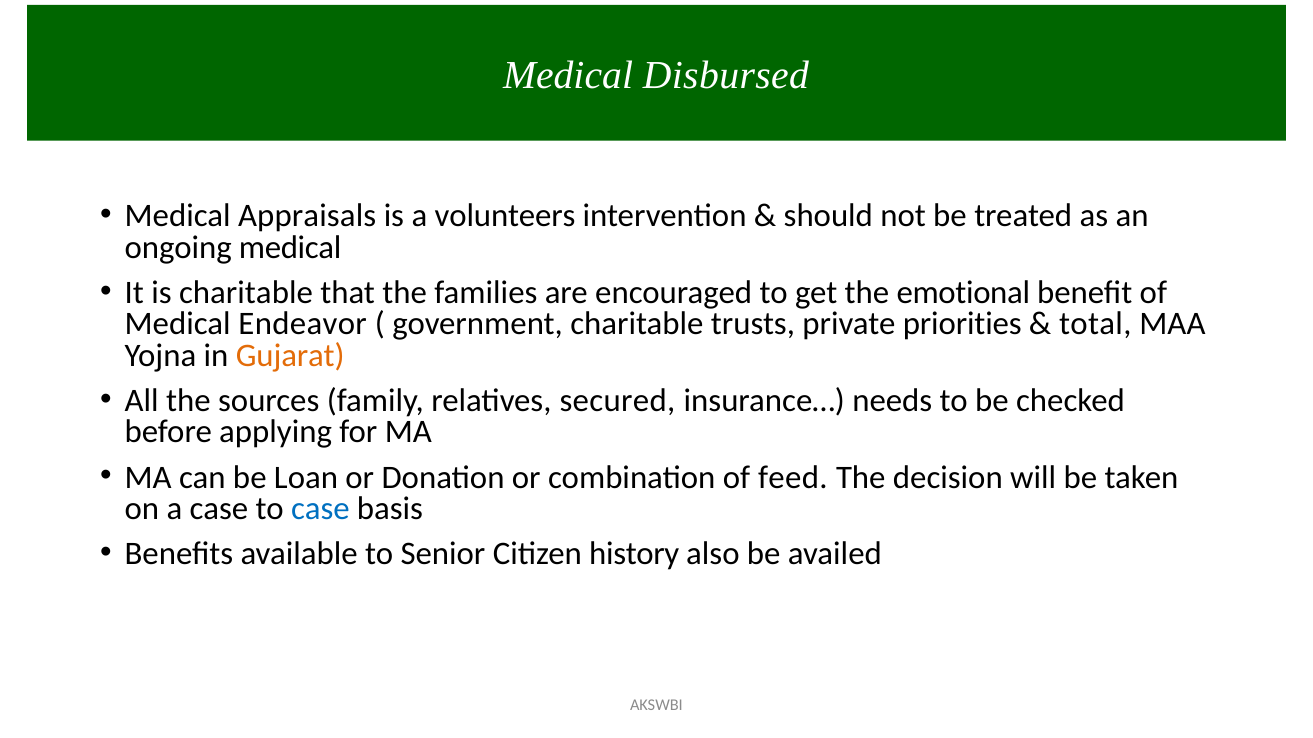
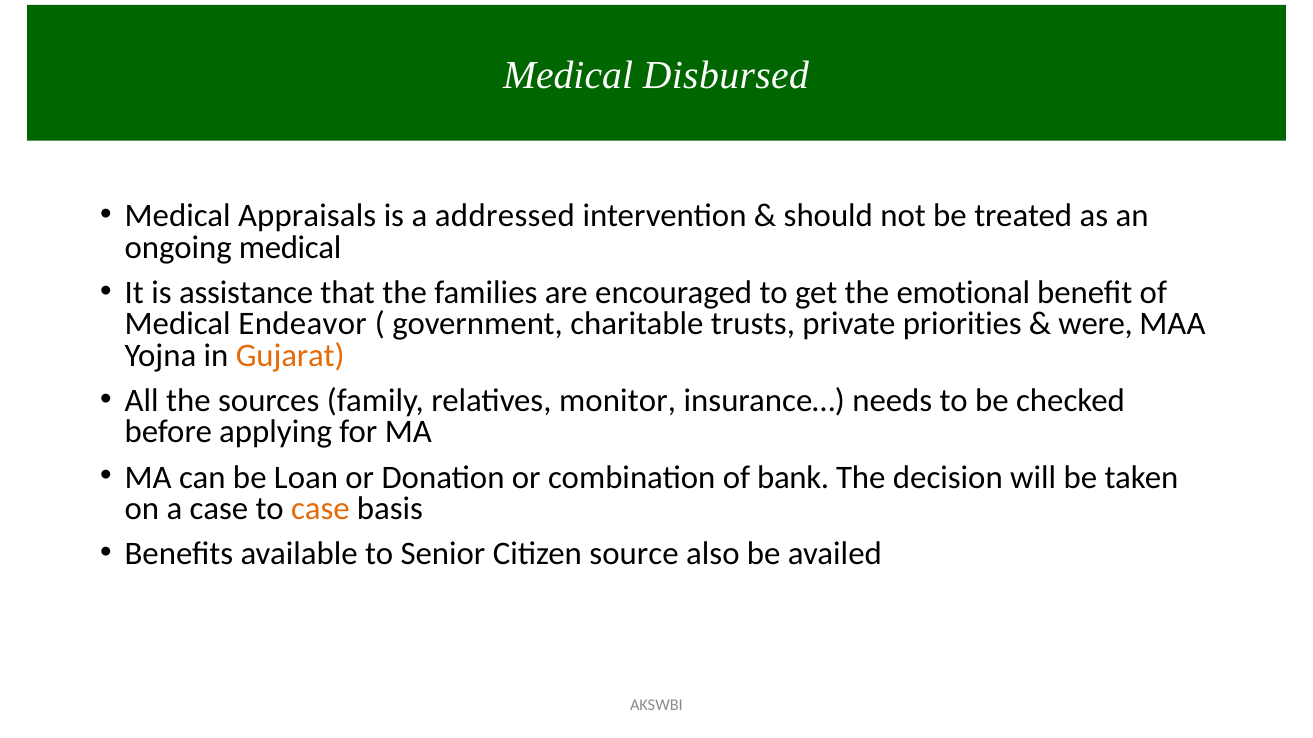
volunteers: volunteers -> addressed
is charitable: charitable -> assistance
total: total -> were
secured: secured -> monitor
feed: feed -> bank
case at (320, 509) colour: blue -> orange
history: history -> source
